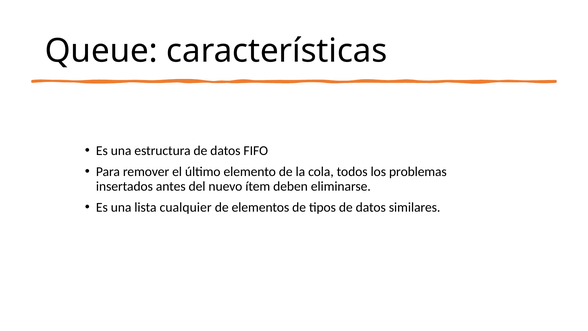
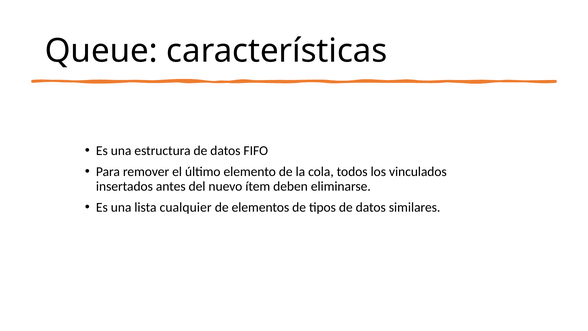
problemas: problemas -> vinculados
